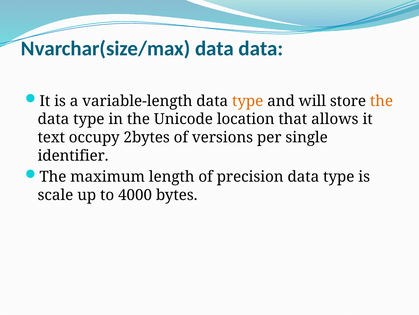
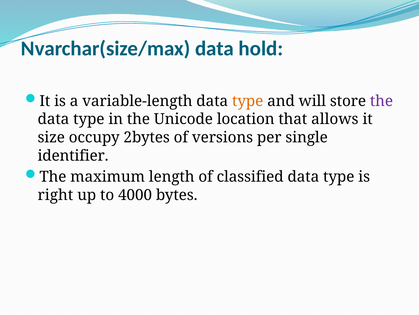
data data: data -> hold
the at (382, 101) colour: orange -> purple
text: text -> size
precision: precision -> classified
scale: scale -> right
